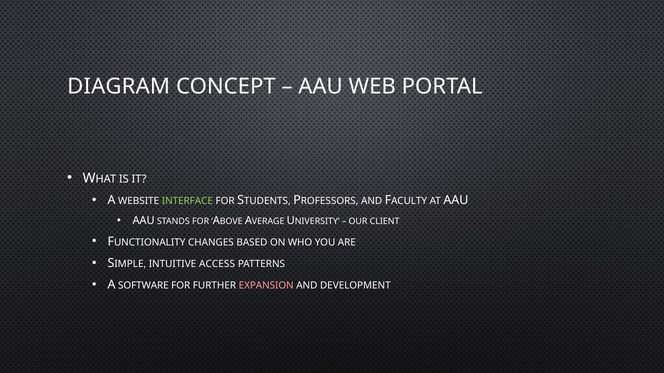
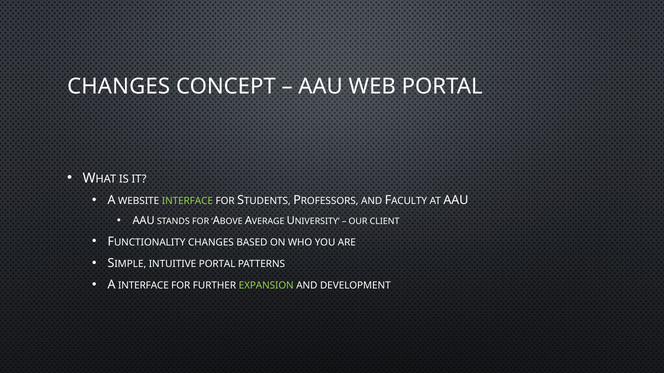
DIAGRAM at (119, 87): DIAGRAM -> CHANGES
INTUITIVE ACCESS: ACCESS -> PORTAL
A SOFTWARE: SOFTWARE -> INTERFACE
EXPANSION colour: pink -> light green
